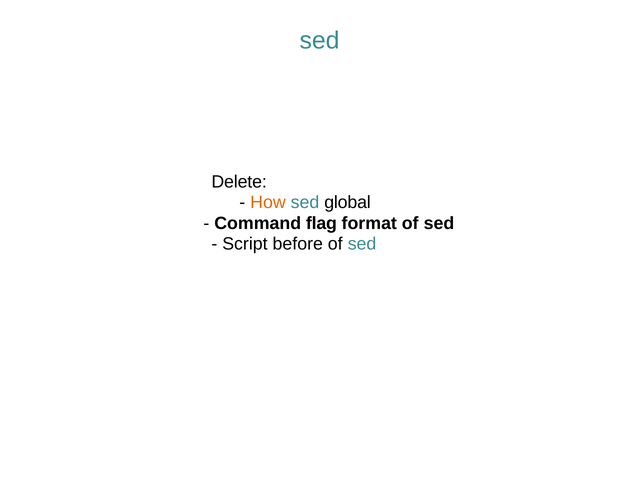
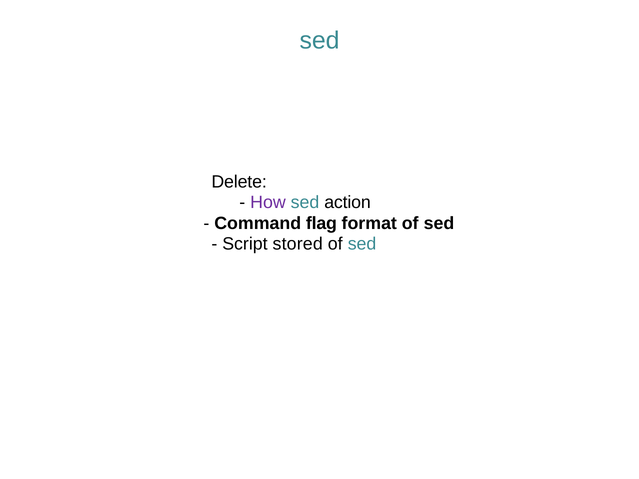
How colour: orange -> purple
global: global -> action
before: before -> stored
